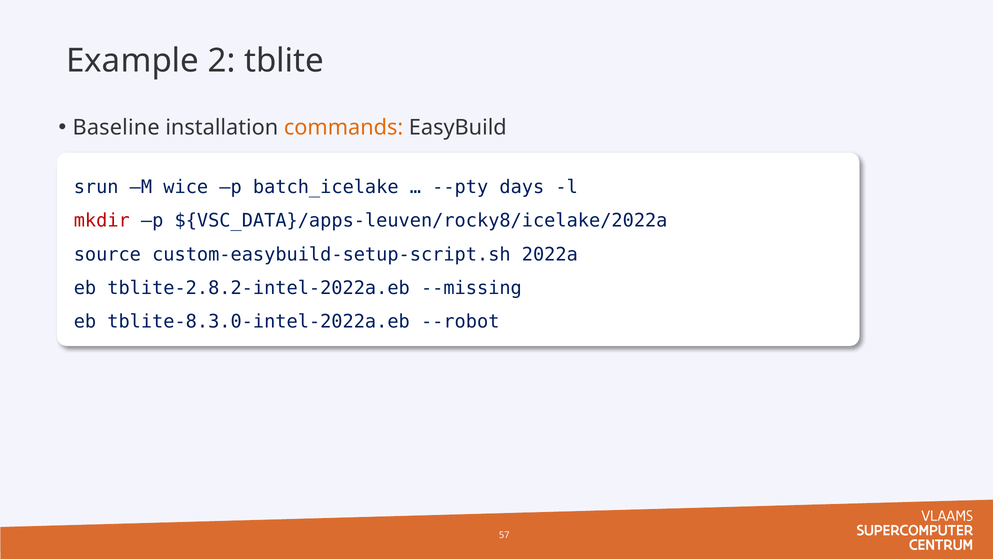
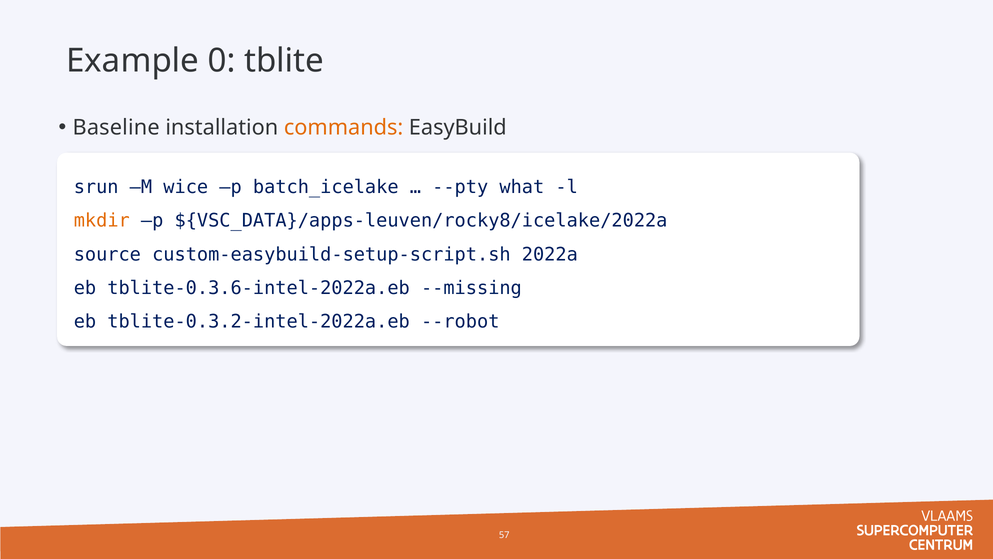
2: 2 -> 0
days: days -> what
mkdir colour: red -> orange
tblite-2.8.2-intel-2022a.eb: tblite-2.8.2-intel-2022a.eb -> tblite-0.3.6-intel-2022a.eb
tblite-8.3.0-intel-2022a.eb: tblite-8.3.0-intel-2022a.eb -> tblite-0.3.2-intel-2022a.eb
